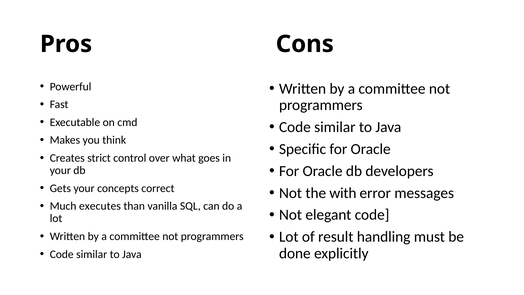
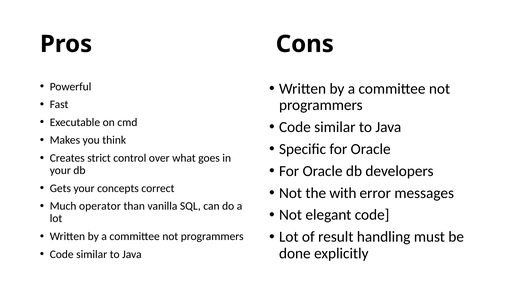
executes: executes -> operator
